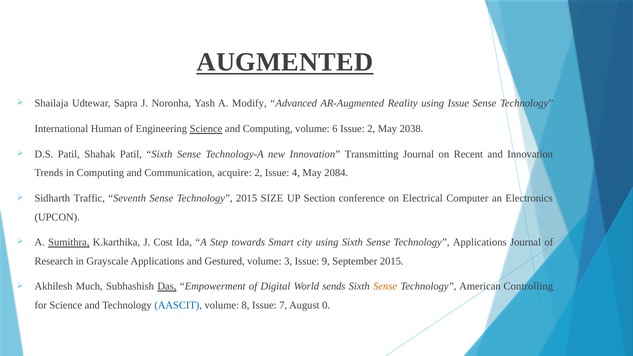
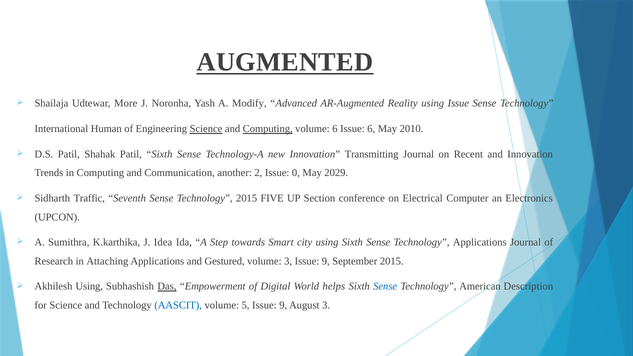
Sapra: Sapra -> More
Computing at (268, 129) underline: none -> present
Issue 2: 2 -> 6
2038: 2038 -> 2010
acquire: acquire -> another
4: 4 -> 0
2084: 2084 -> 2029
SIZE: SIZE -> FIVE
Sumithra underline: present -> none
Cost: Cost -> Idea
Grayscale: Grayscale -> Attaching
Akhilesh Much: Much -> Using
sends: sends -> helps
Sense at (385, 287) colour: orange -> blue
Controlling: Controlling -> Description
8: 8 -> 5
7 at (283, 305): 7 -> 9
August 0: 0 -> 3
